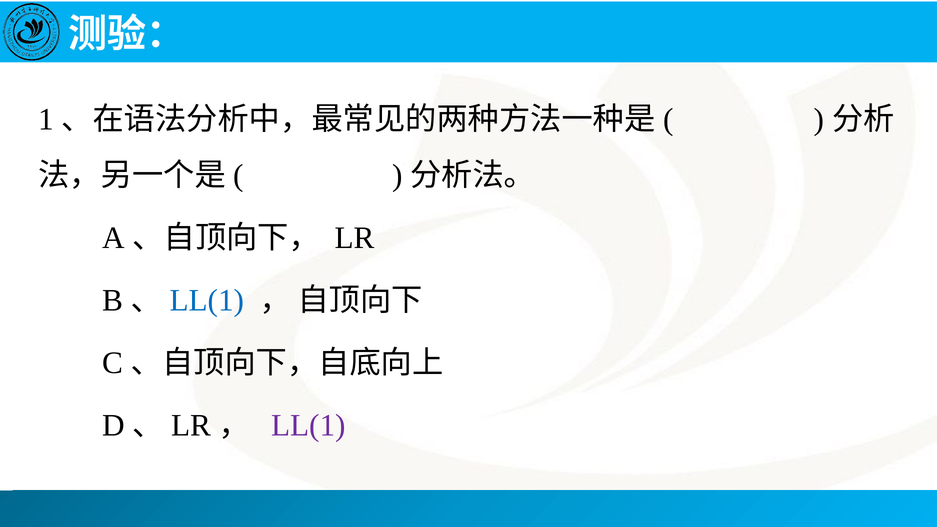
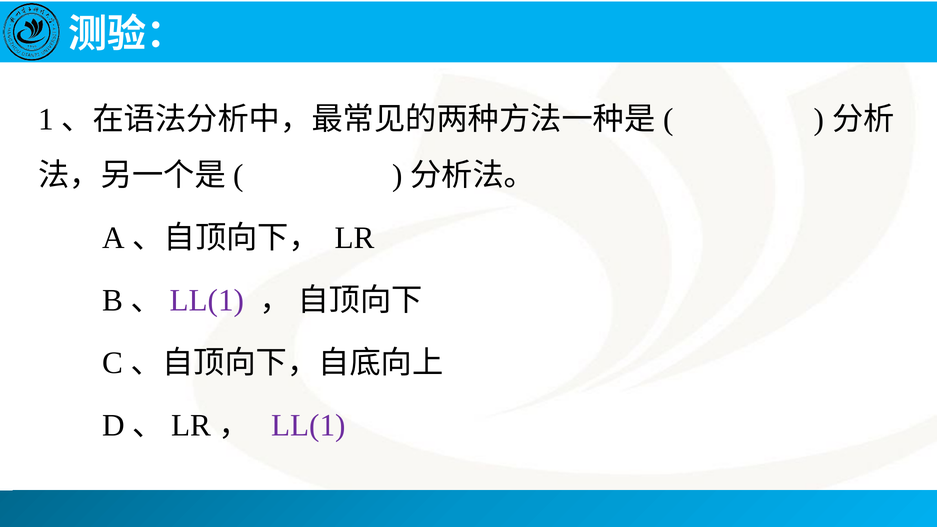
LL(1 at (207, 300) colour: blue -> purple
